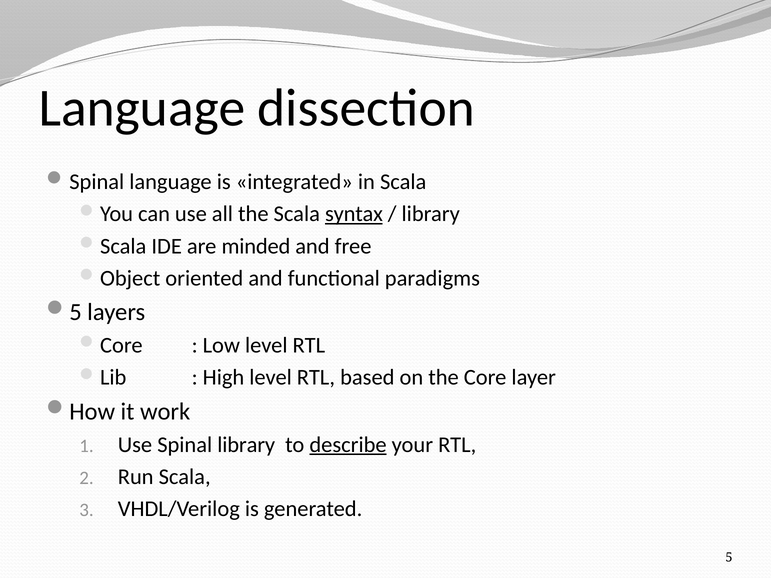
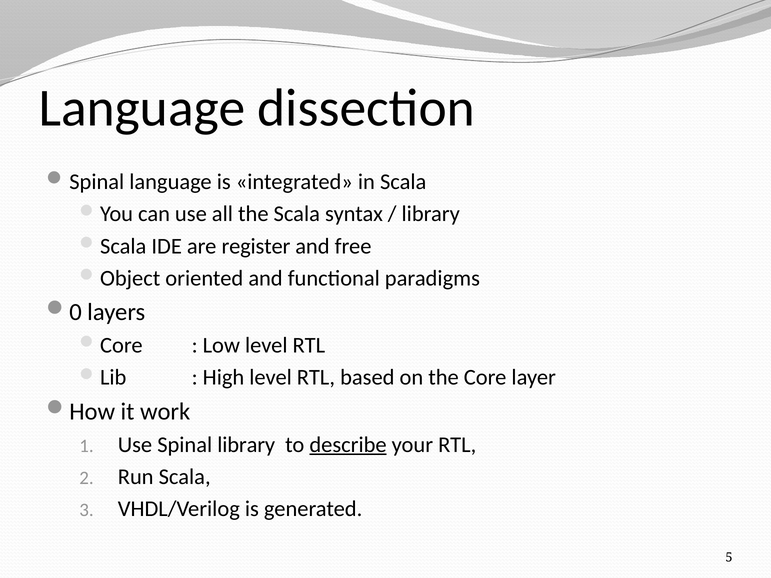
syntax underline: present -> none
minded: minded -> register
5 at (75, 312): 5 -> 0
